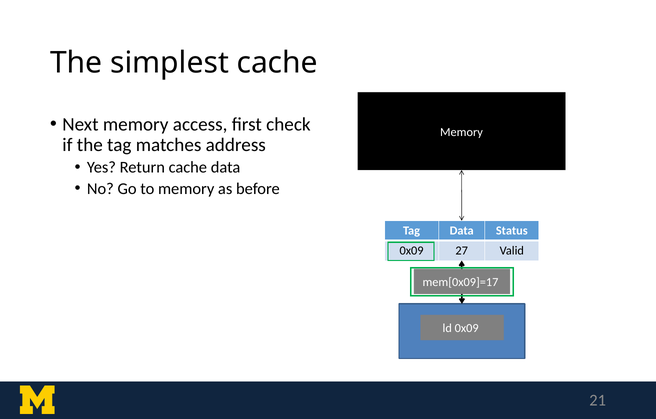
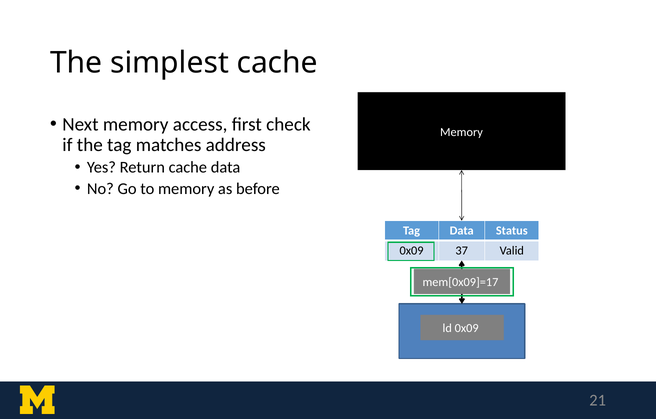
27: 27 -> 37
